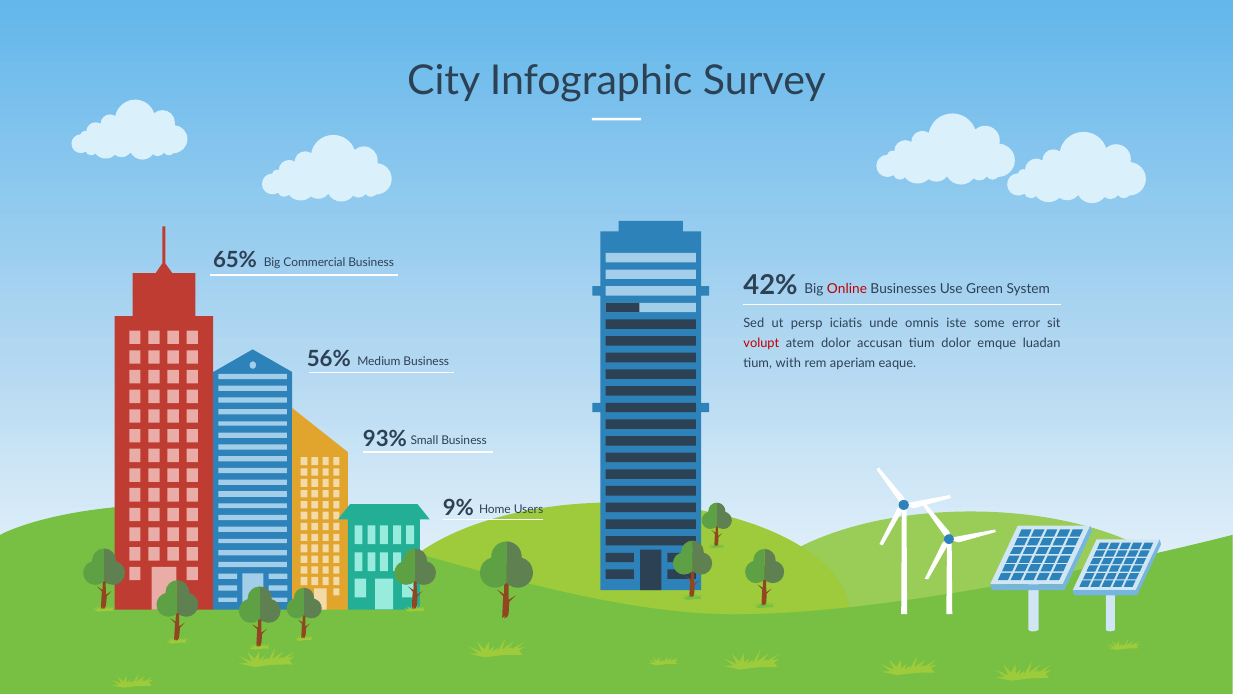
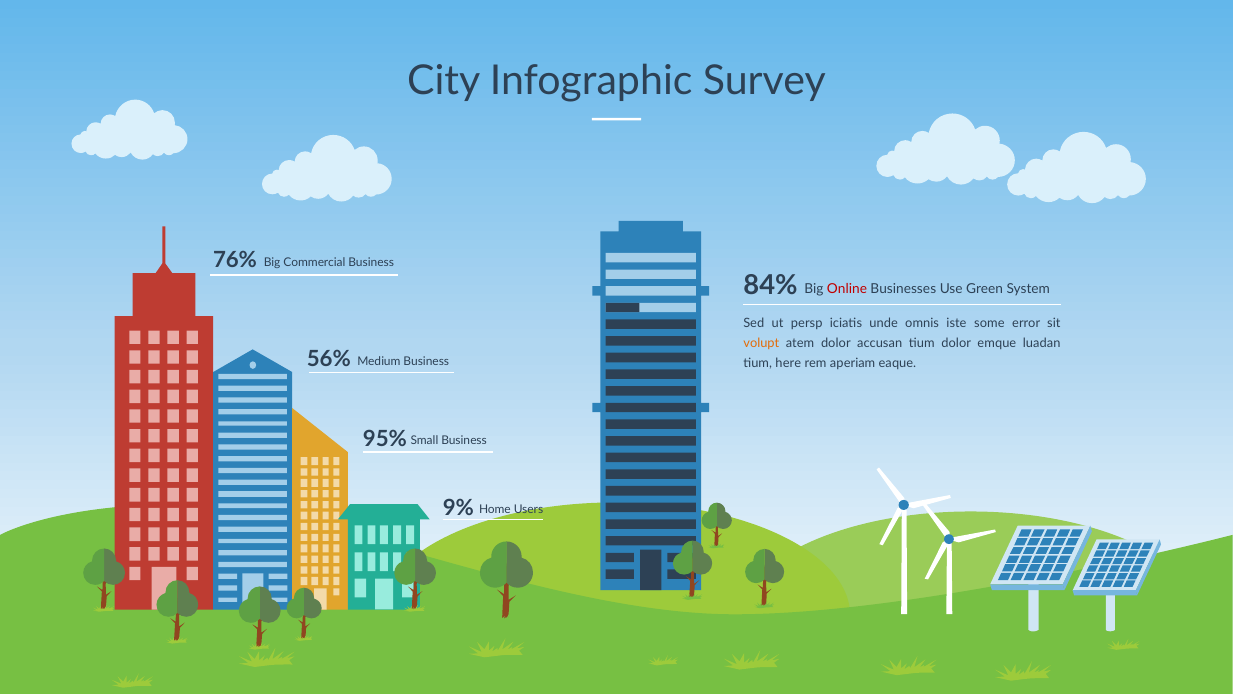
65%: 65% -> 76%
42%: 42% -> 84%
volupt colour: red -> orange
with: with -> here
93%: 93% -> 95%
